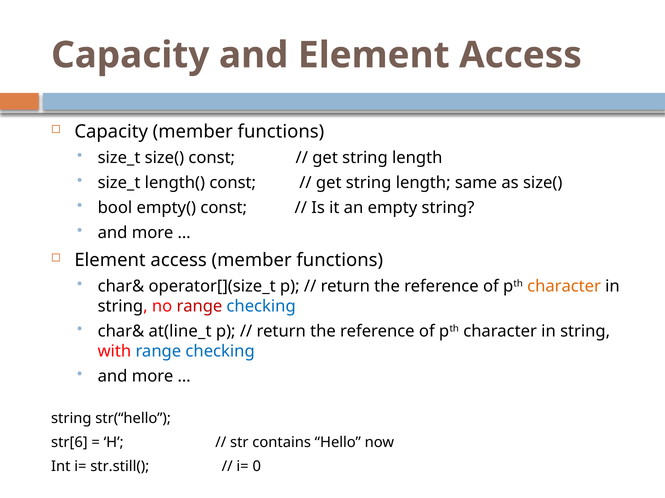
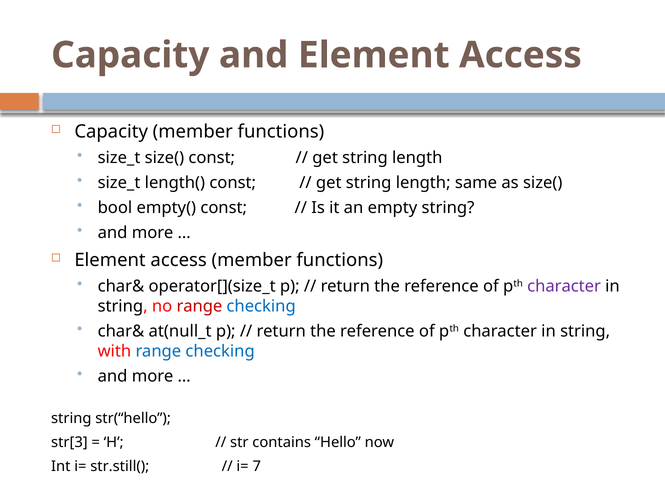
character at (564, 287) colour: orange -> purple
at(line_t: at(line_t -> at(null_t
str[6: str[6 -> str[3
0: 0 -> 7
